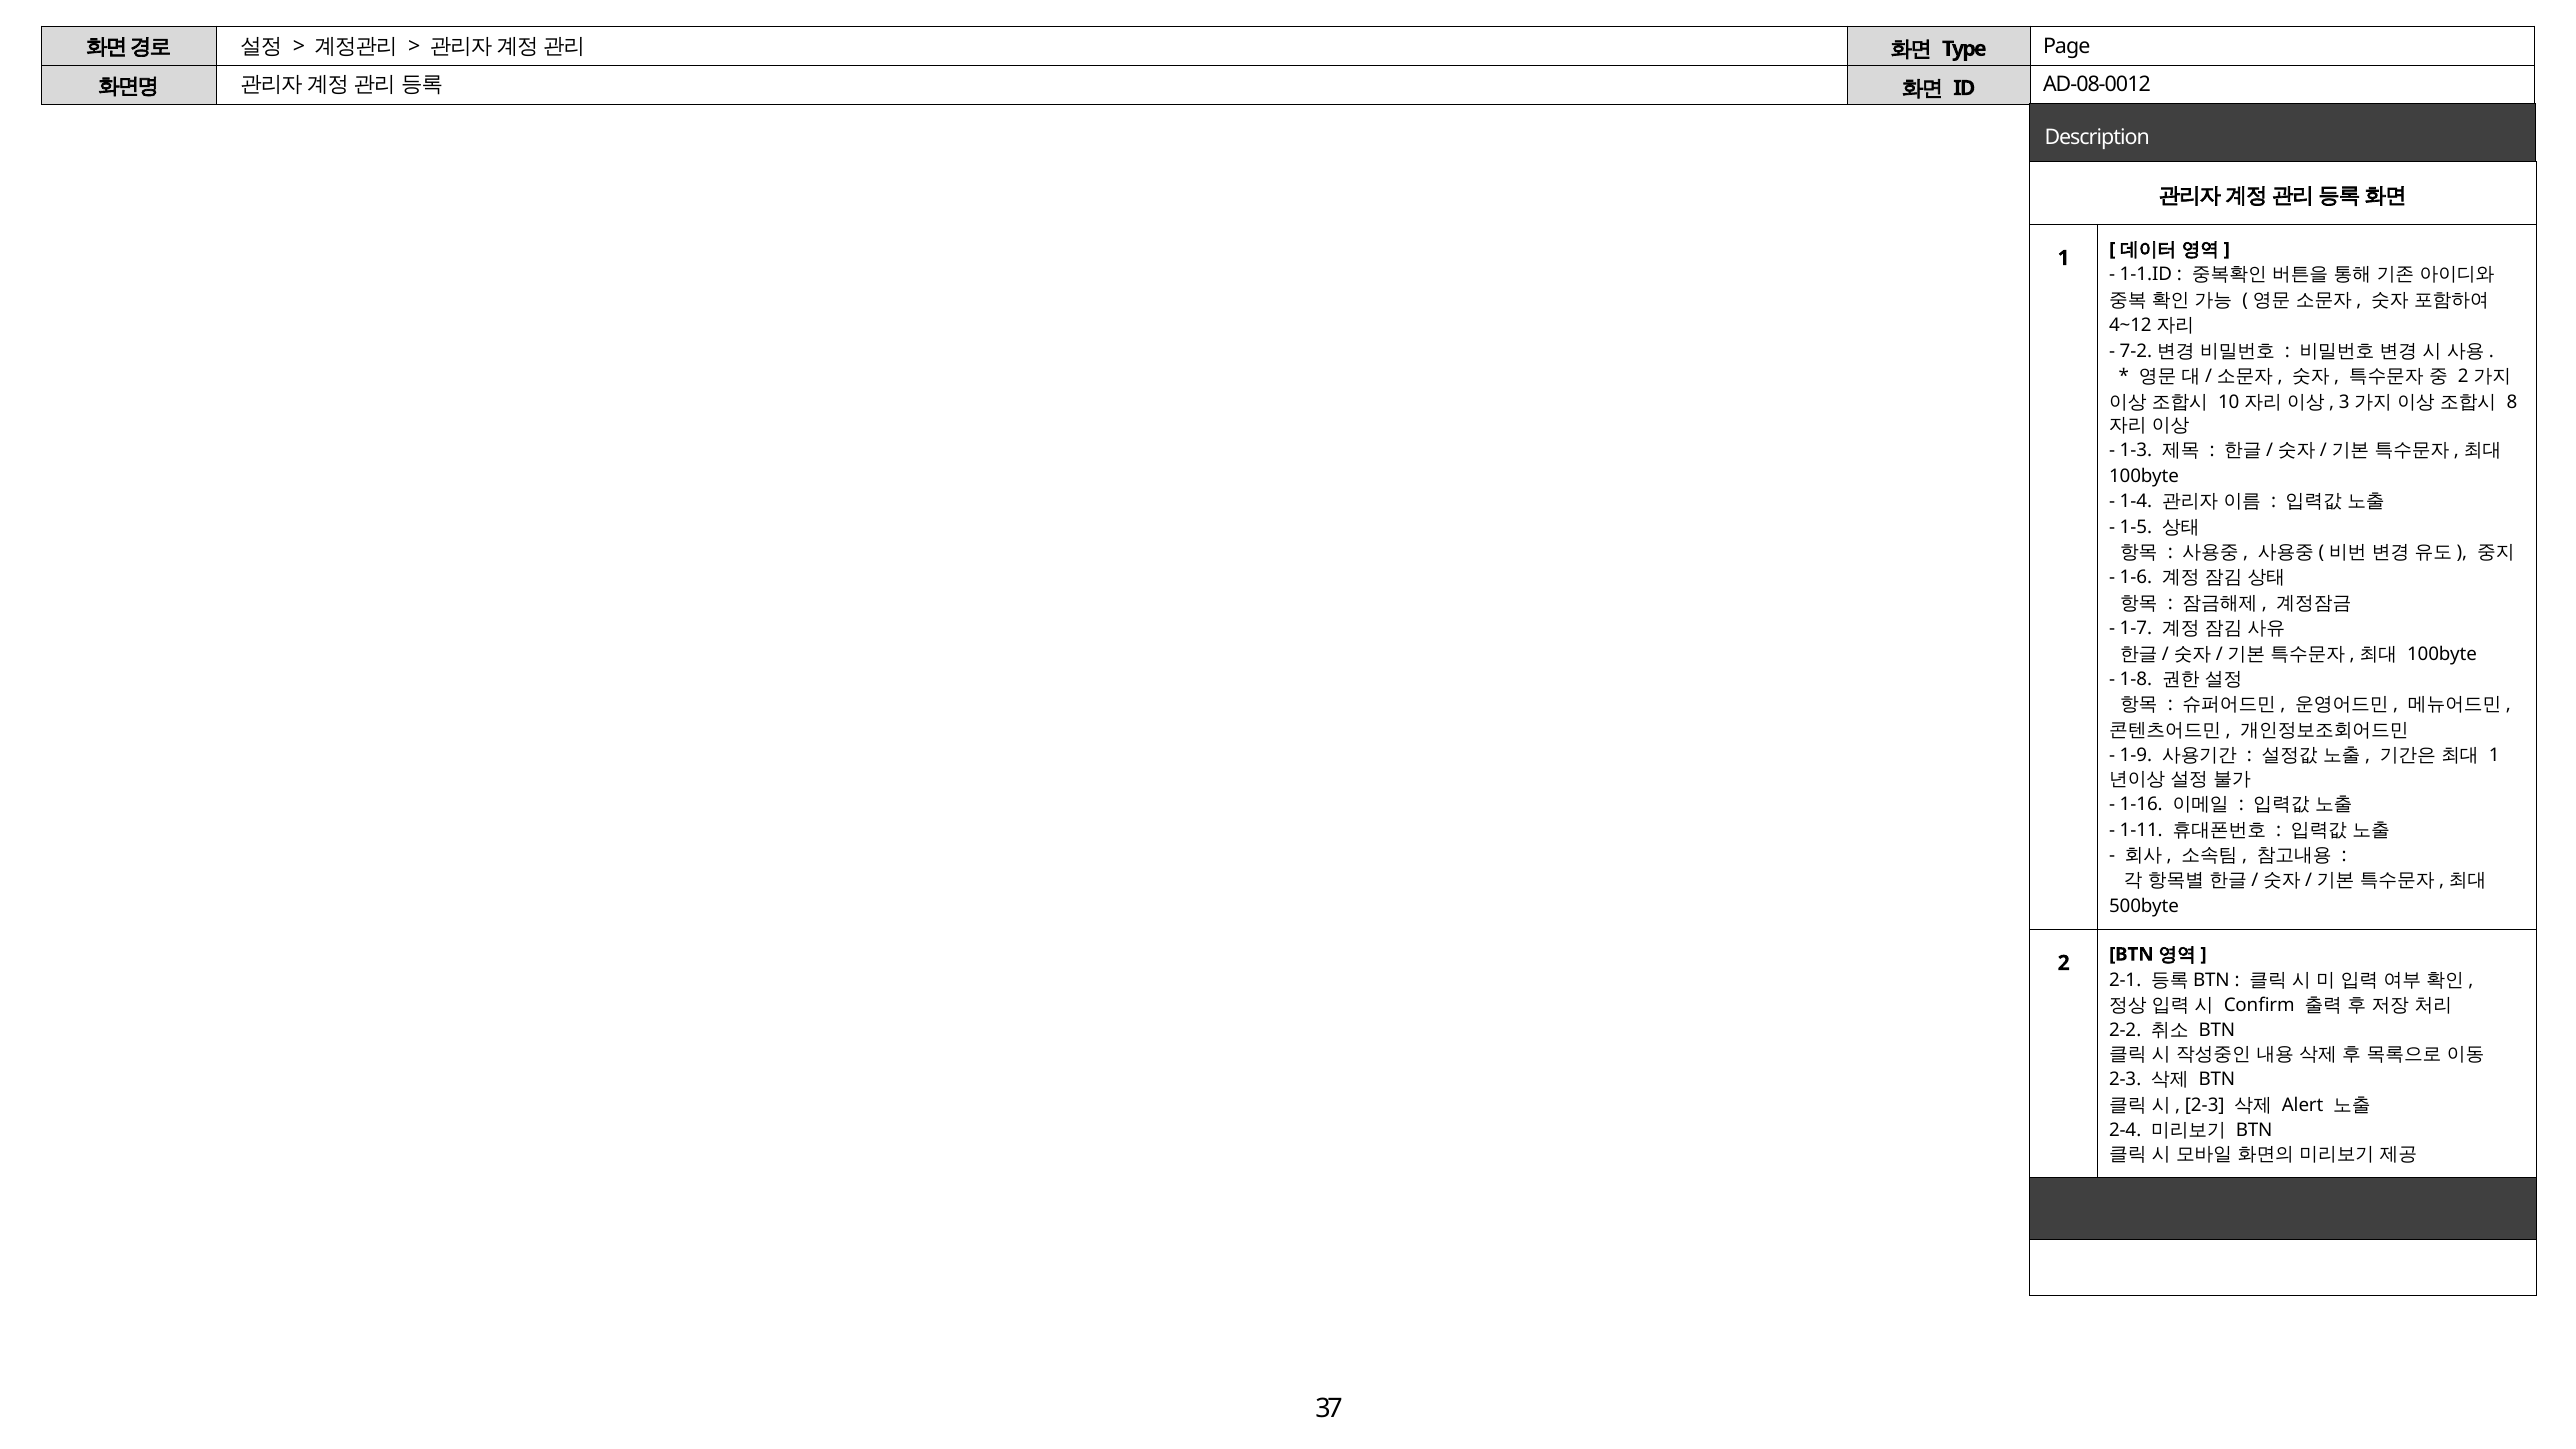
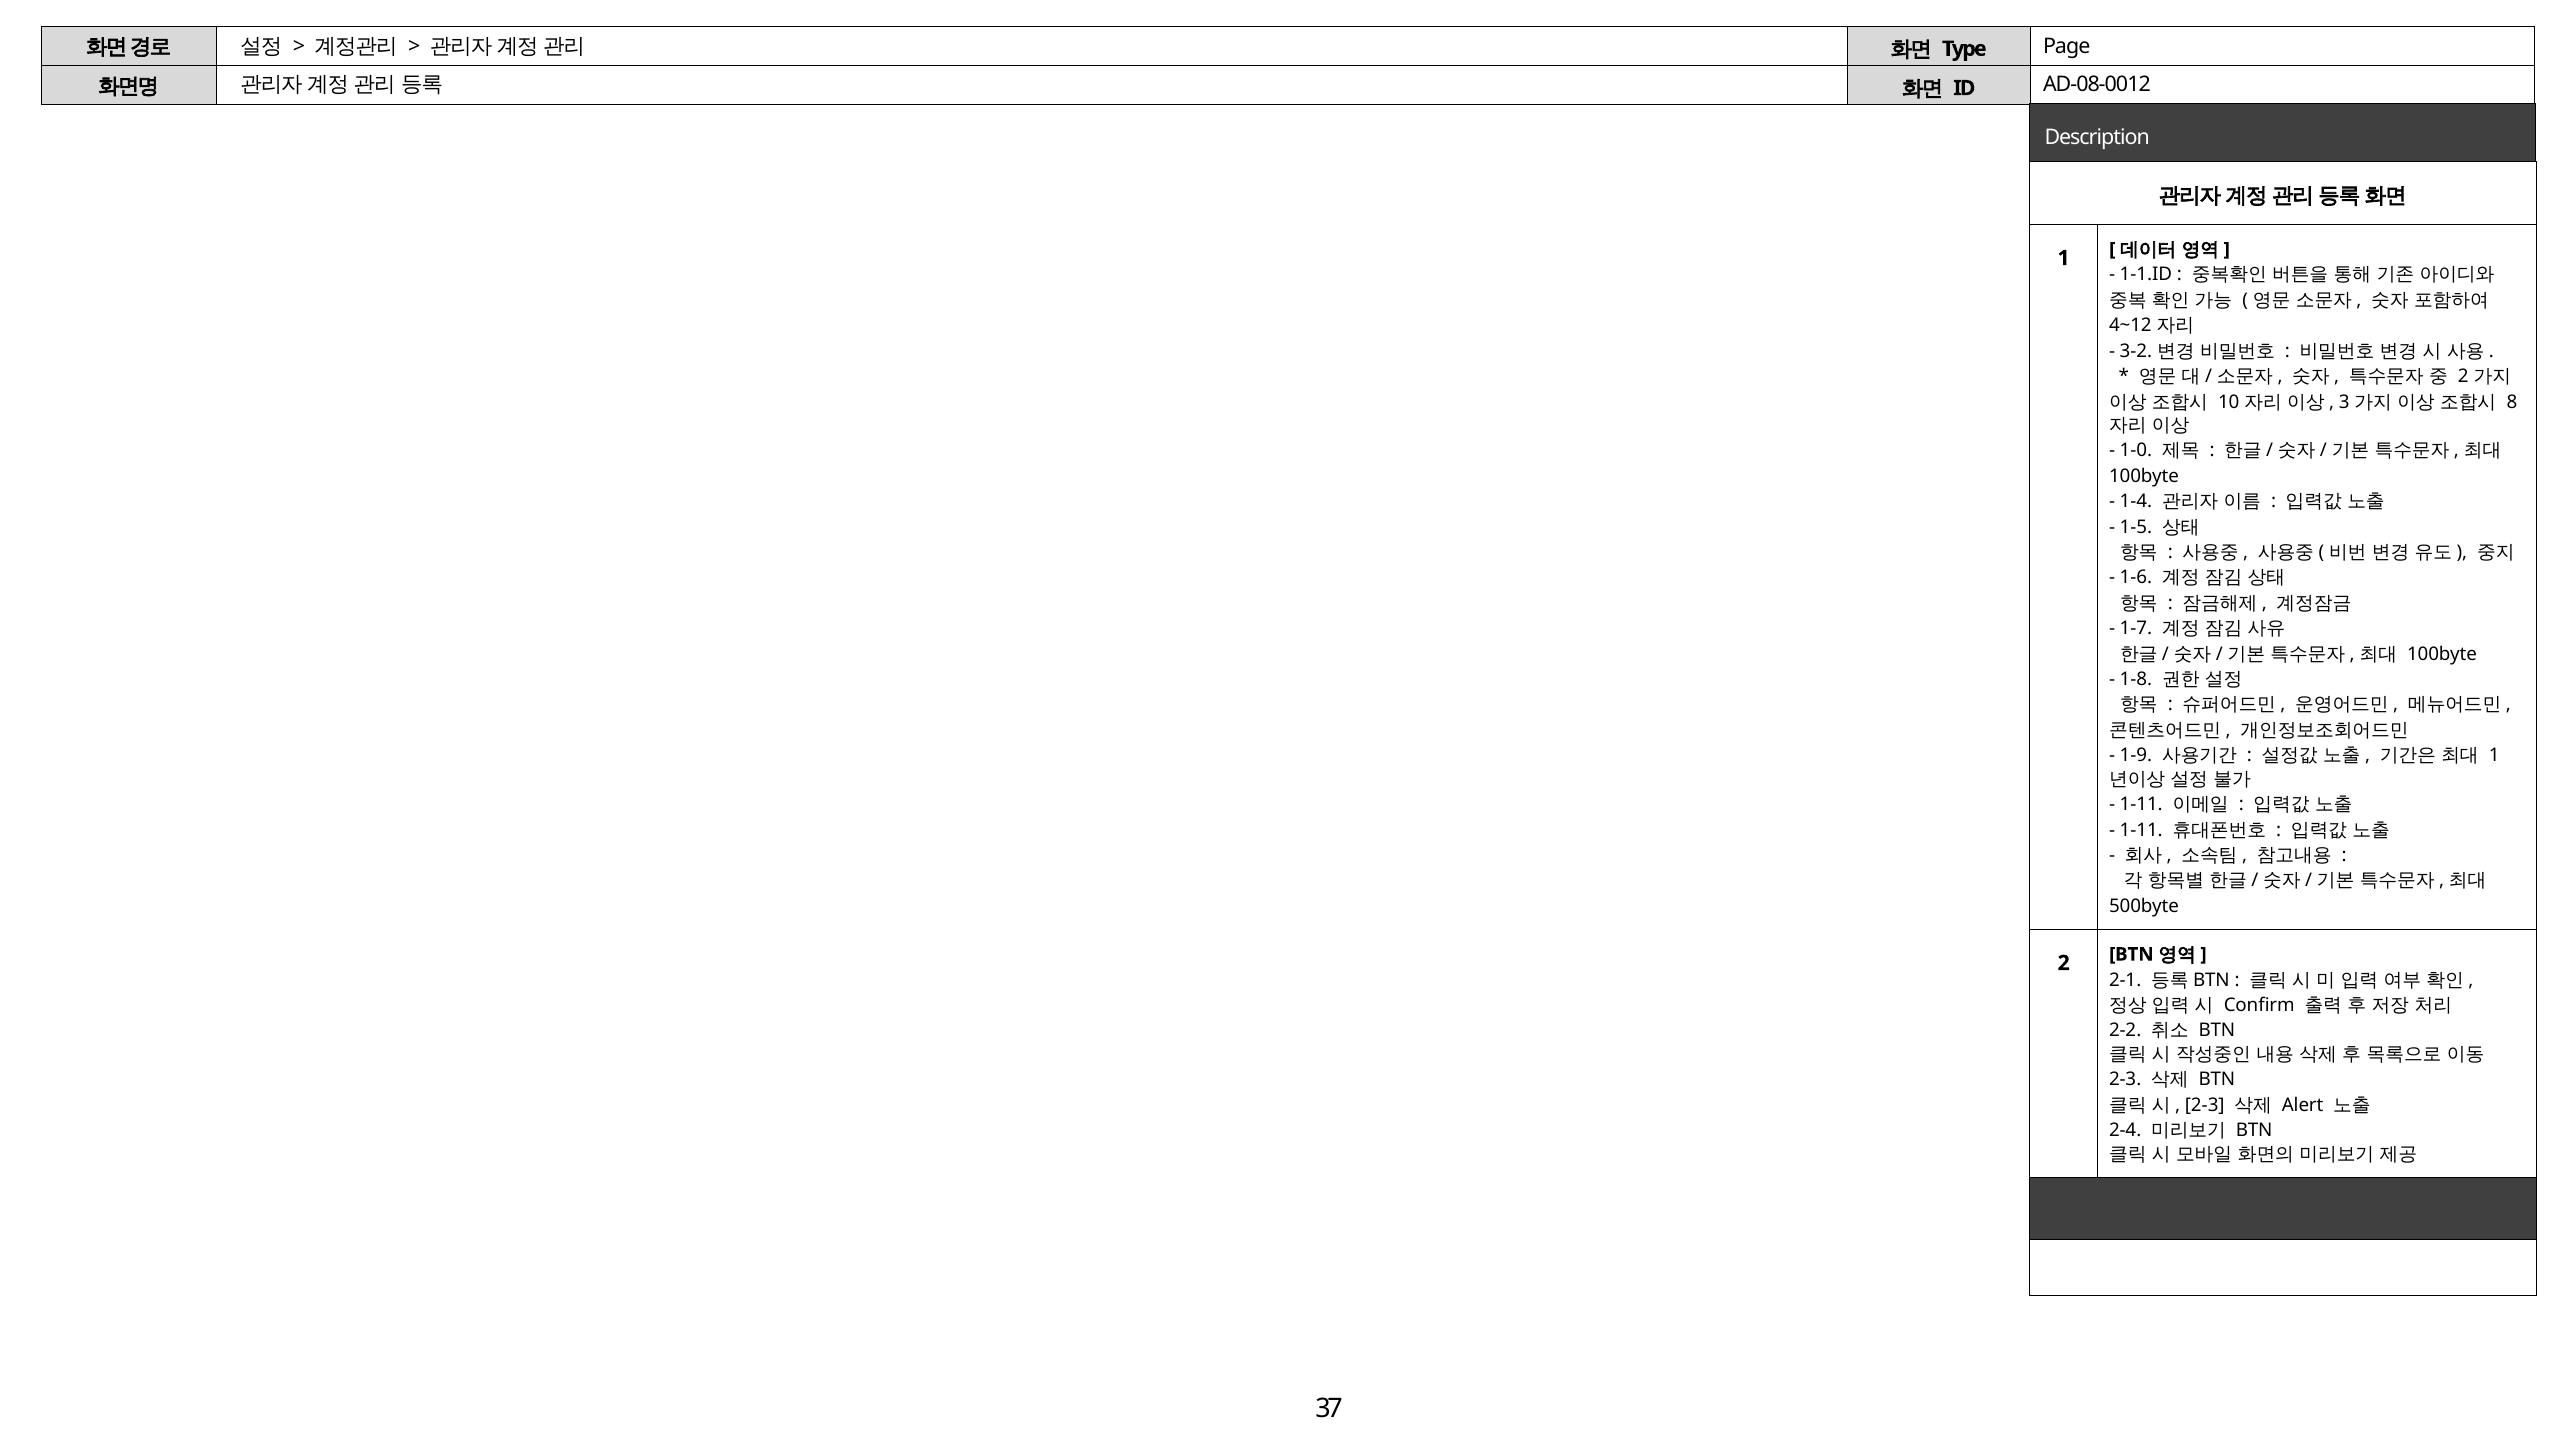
7-2: 7-2 -> 3-2
1-3: 1-3 -> 1-0
1-16 at (2141, 804): 1-16 -> 1-11
